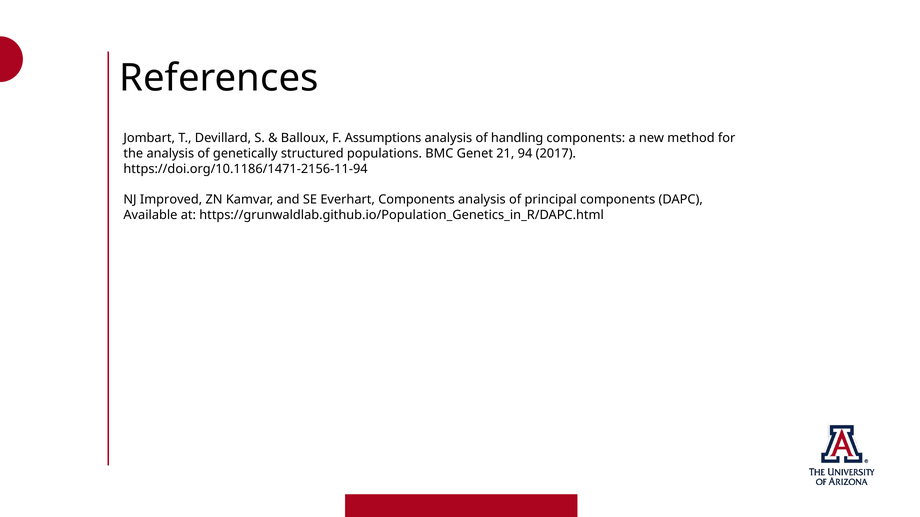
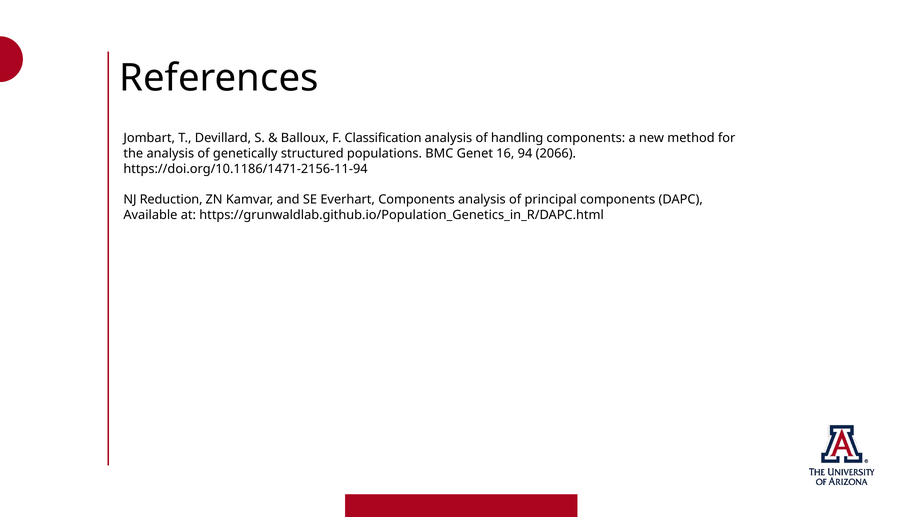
Assumptions: Assumptions -> Classification
21: 21 -> 16
2017: 2017 -> 2066
Improved: Improved -> Reduction
